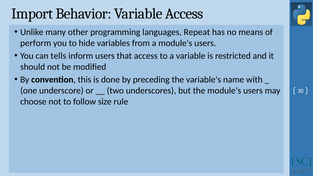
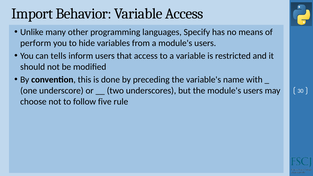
Repeat: Repeat -> Specify
size: size -> five
